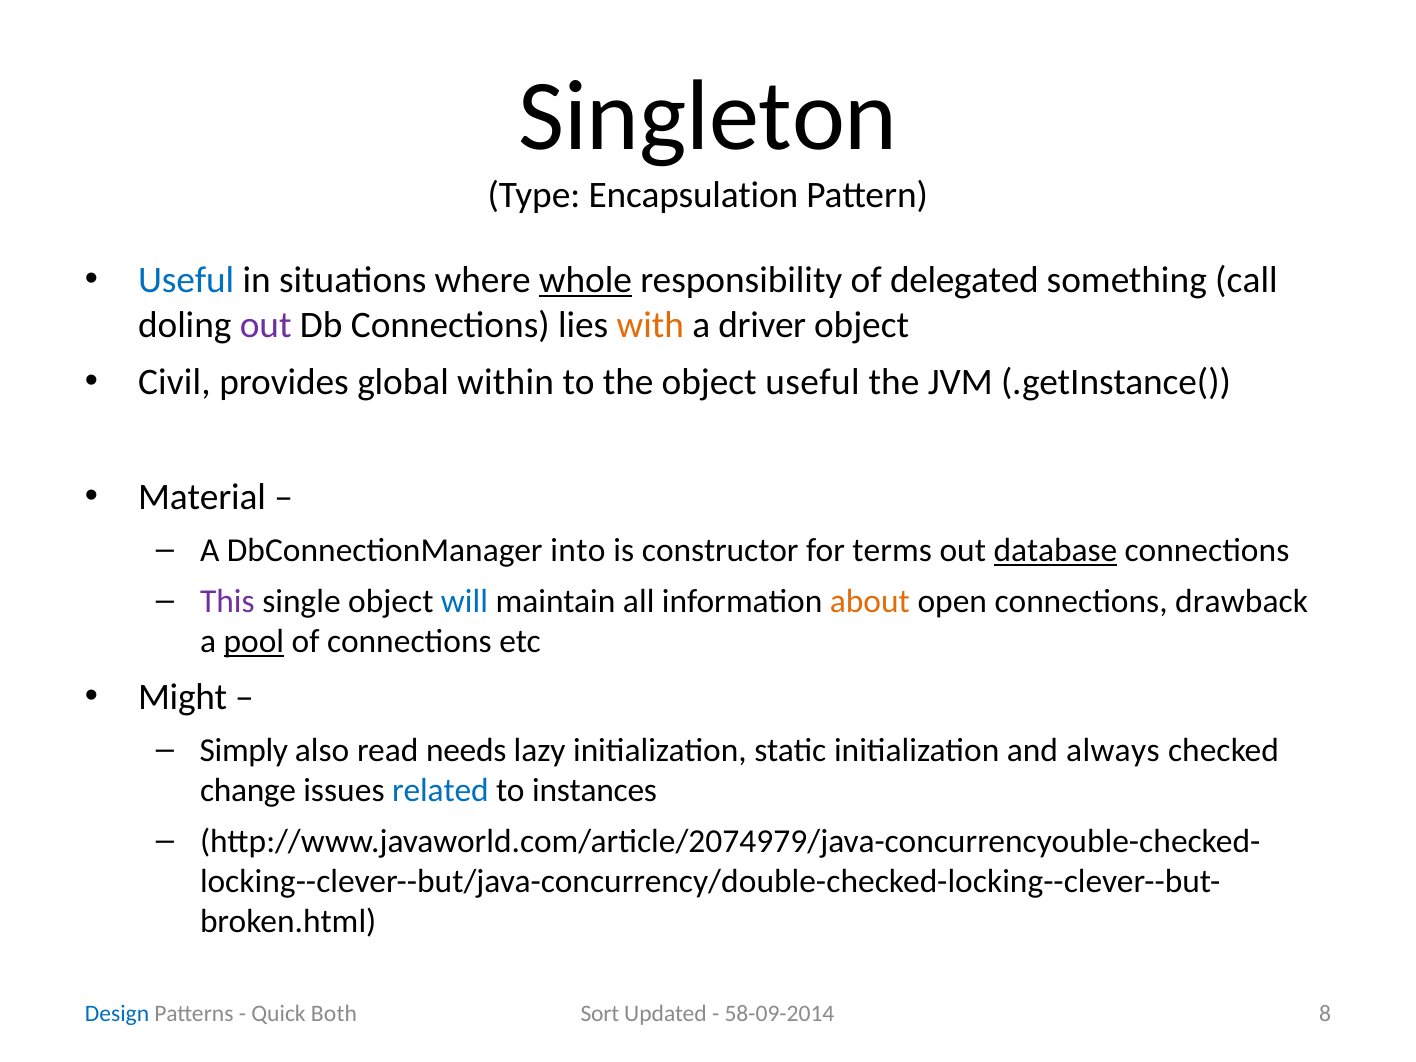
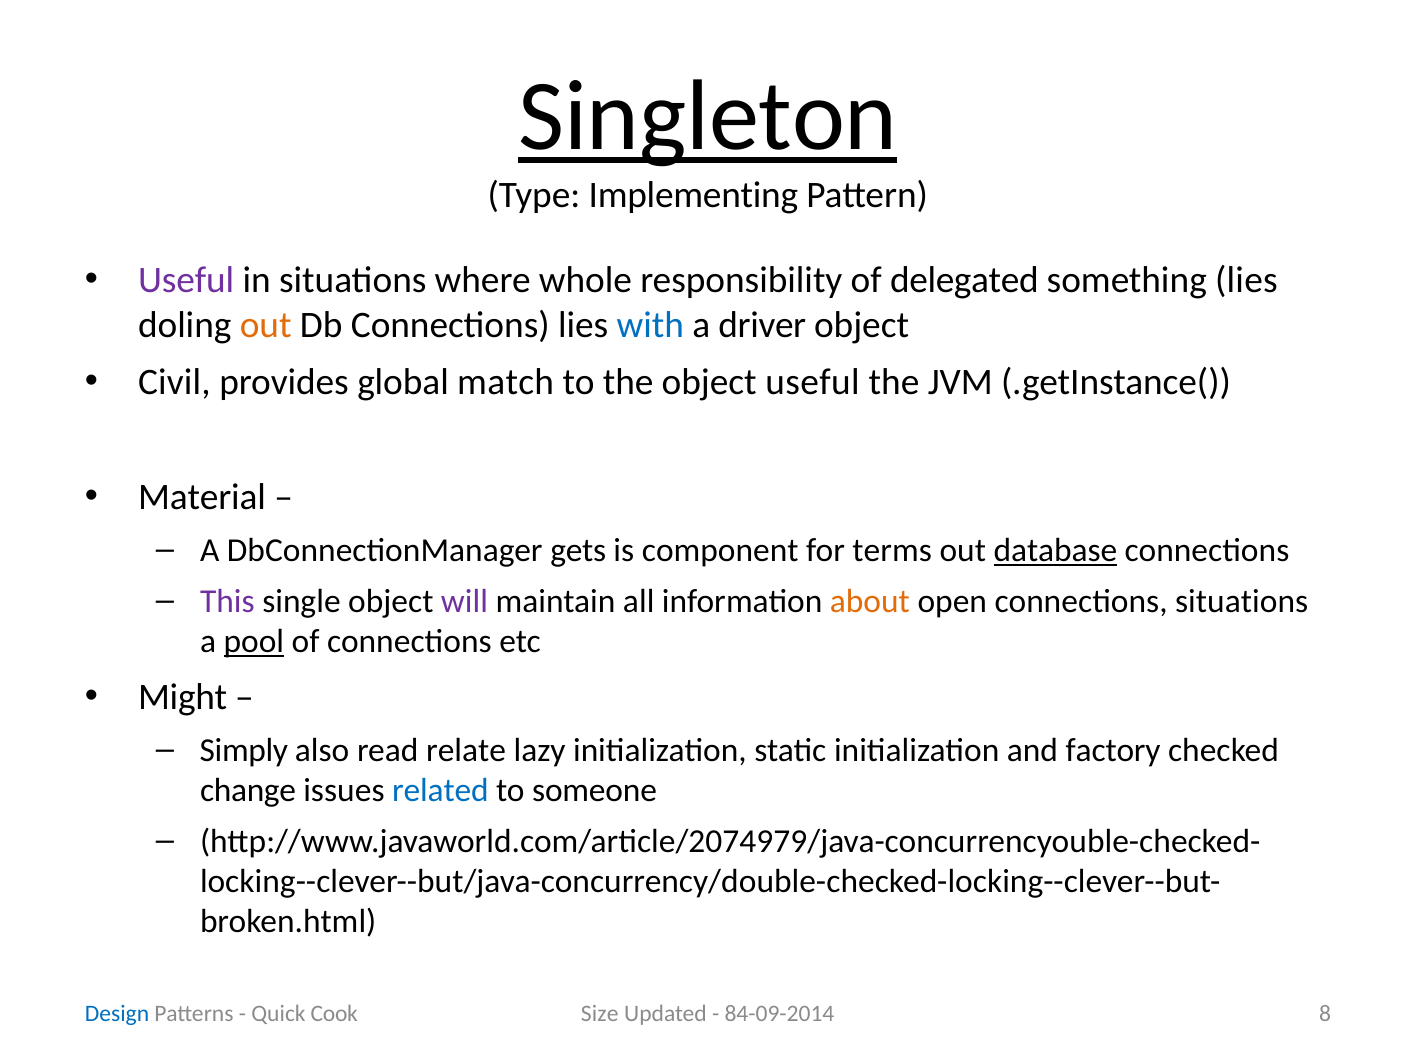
Singleton underline: none -> present
Encapsulation: Encapsulation -> Implementing
Useful at (186, 280) colour: blue -> purple
whole underline: present -> none
something call: call -> lies
out at (266, 325) colour: purple -> orange
with colour: orange -> blue
within: within -> match
into: into -> gets
constructor: constructor -> component
will colour: blue -> purple
connections drawback: drawback -> situations
needs: needs -> relate
always: always -> factory
instances: instances -> someone
Sort: Sort -> Size
58-09-2014: 58-09-2014 -> 84-09-2014
Both: Both -> Cook
